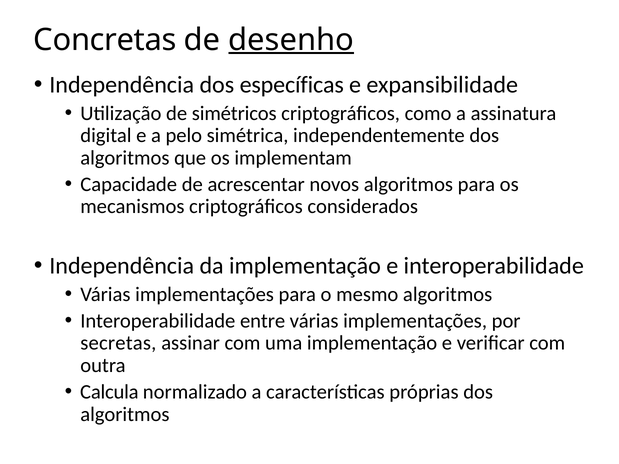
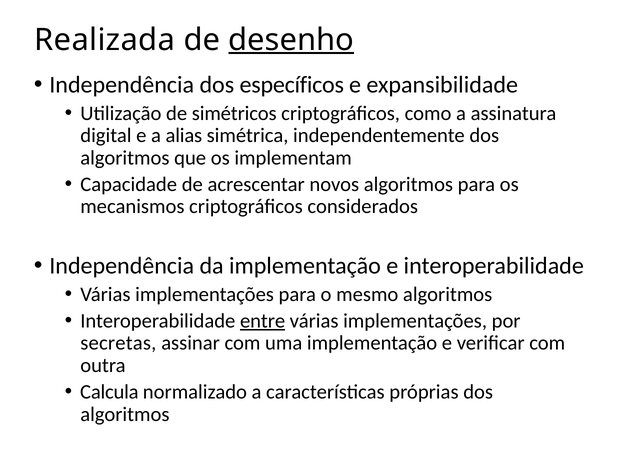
Concretas: Concretas -> Realizada
específicas: específicas -> específicos
pelo: pelo -> alias
entre underline: none -> present
